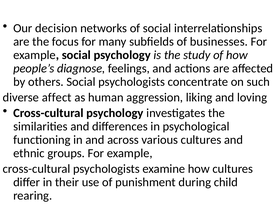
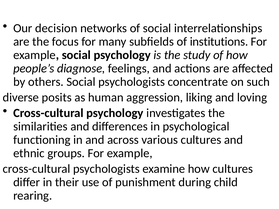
businesses: businesses -> institutions
affect: affect -> posits
